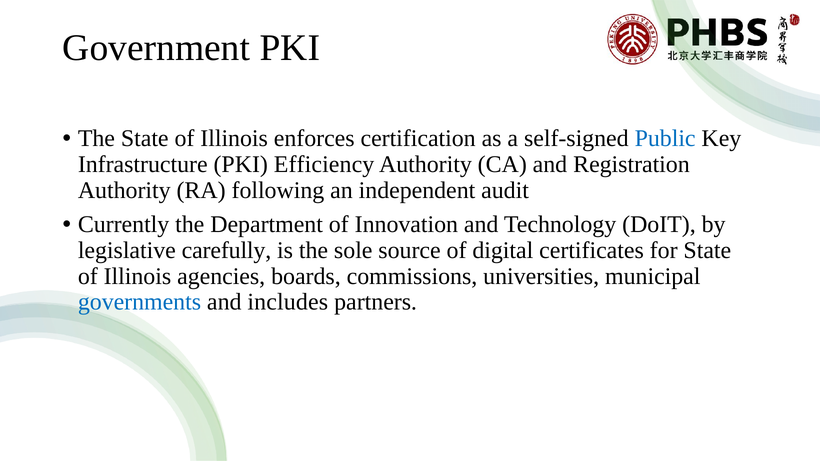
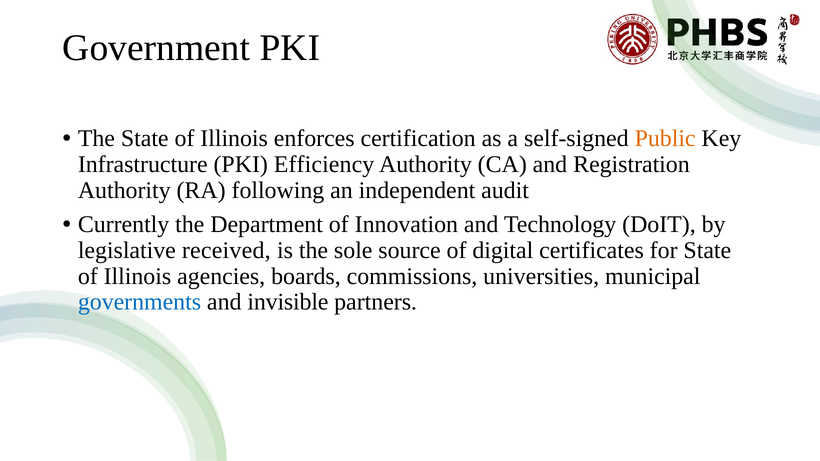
Public colour: blue -> orange
carefully: carefully -> received
includes: includes -> invisible
